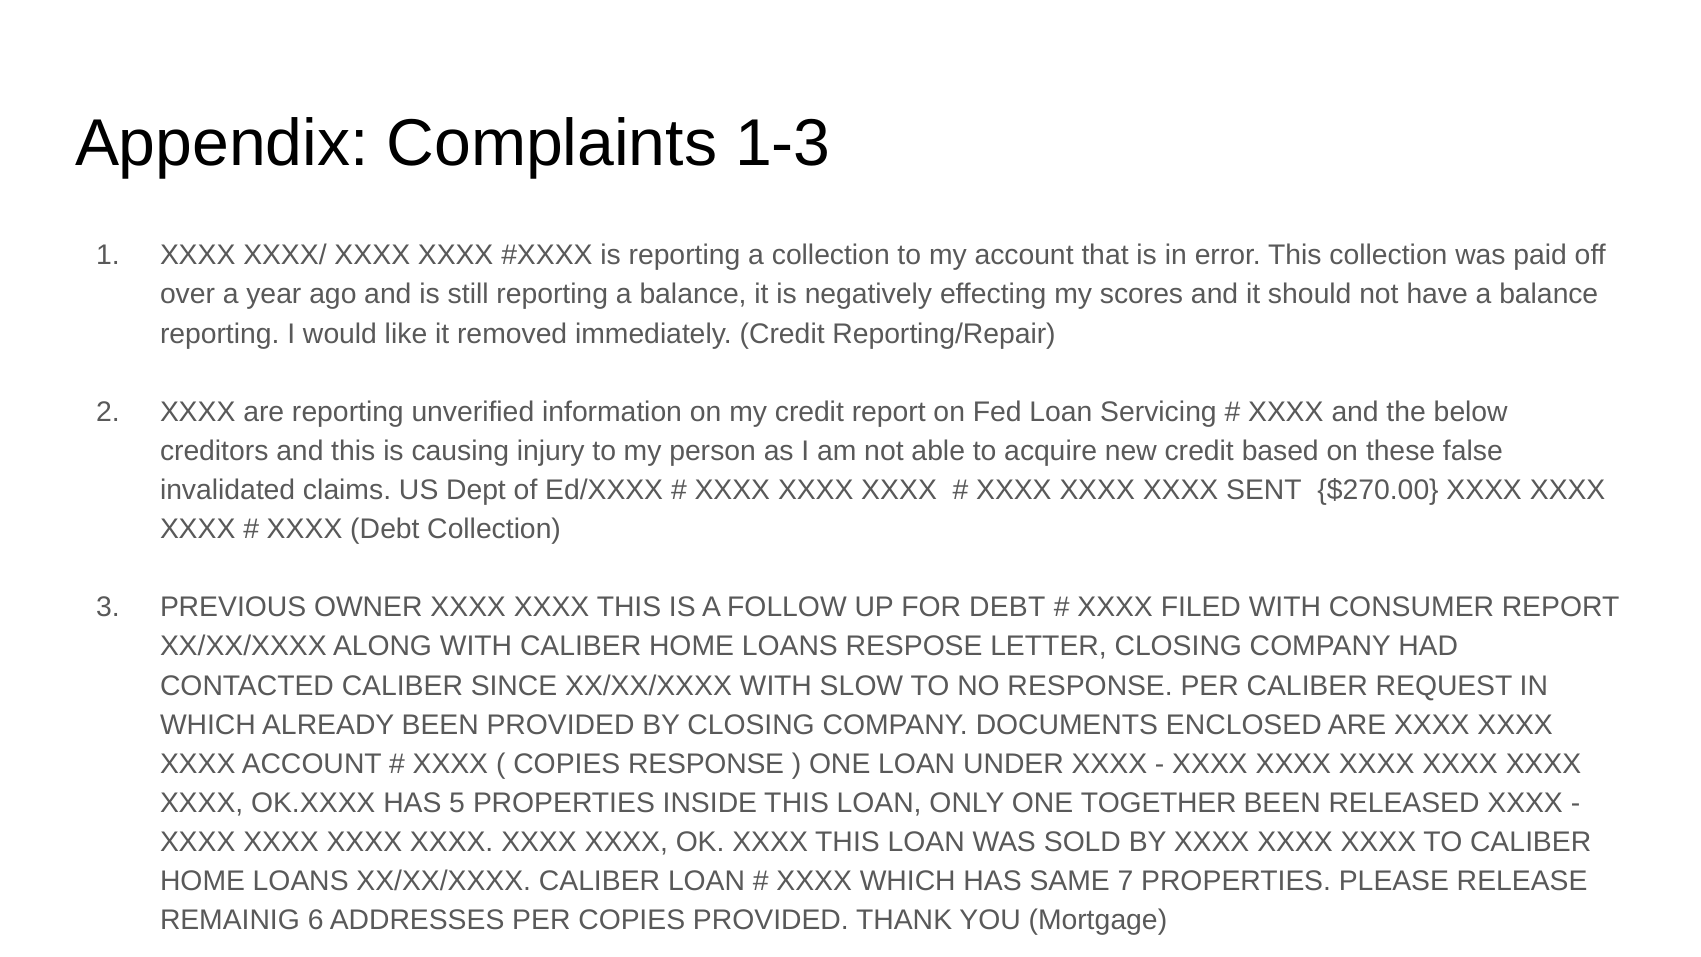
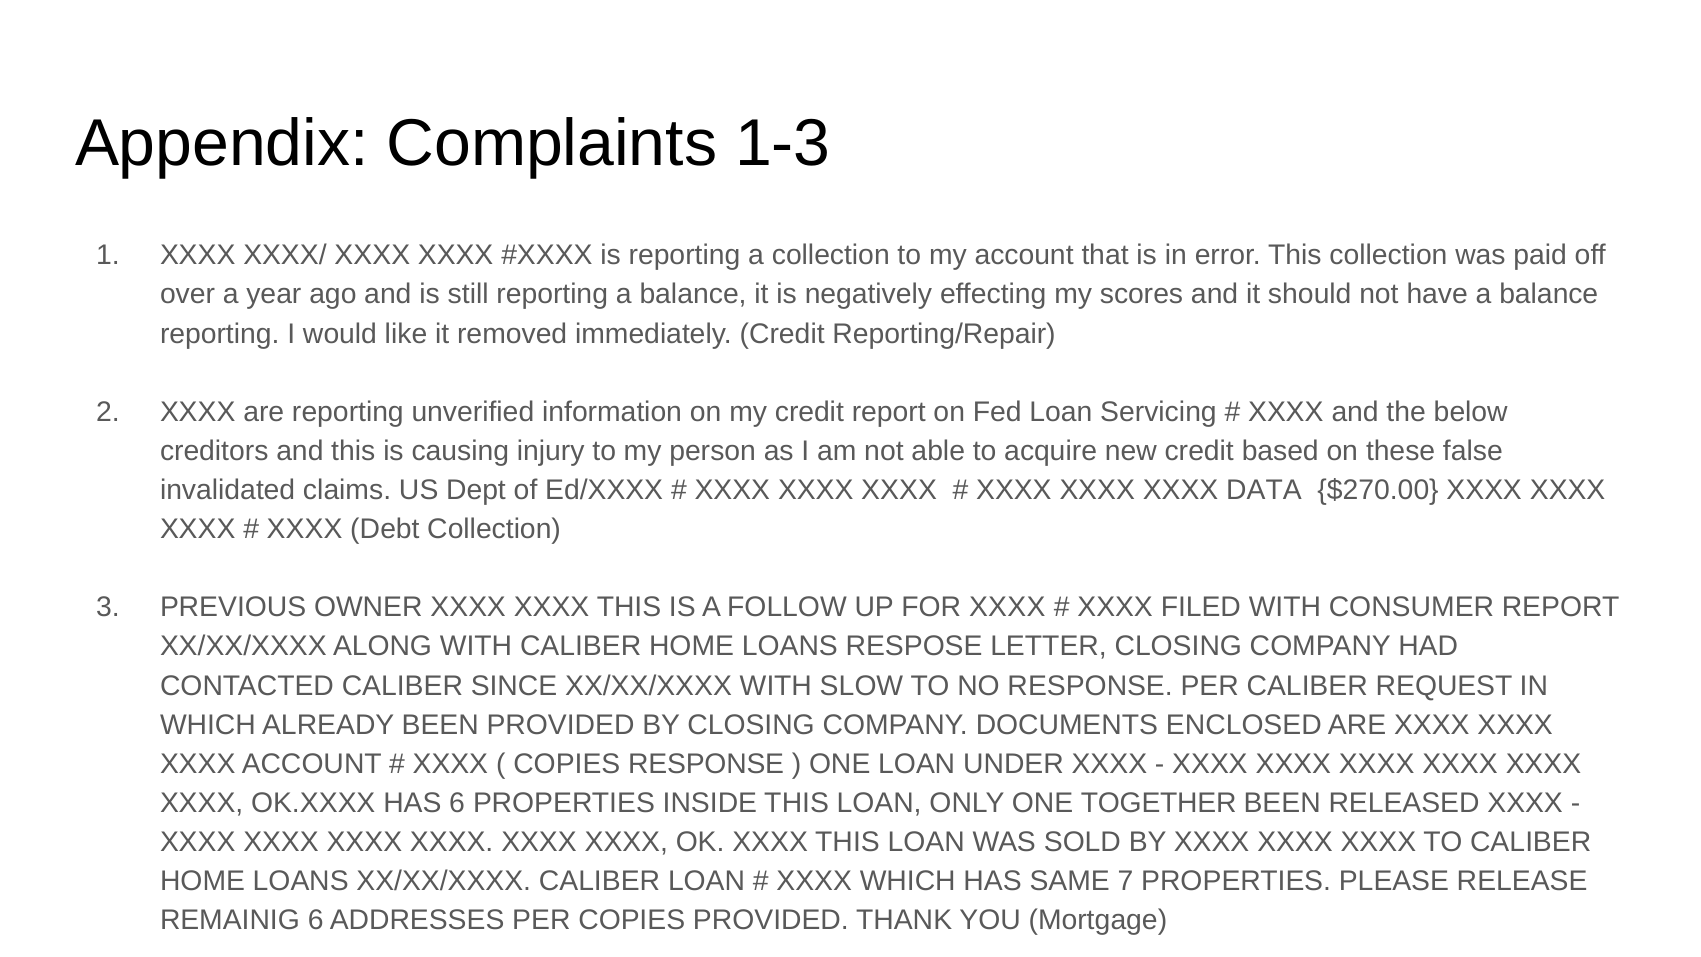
SENT: SENT -> DATA
FOR DEBT: DEBT -> XXXX
HAS 5: 5 -> 6
